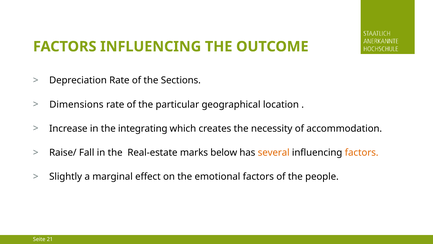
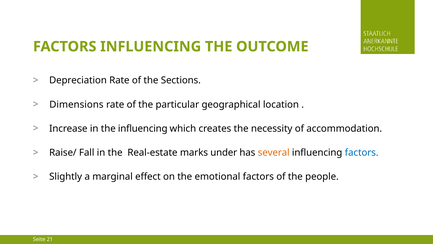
the integrating: integrating -> influencing
below: below -> under
factors at (362, 152) colour: orange -> blue
